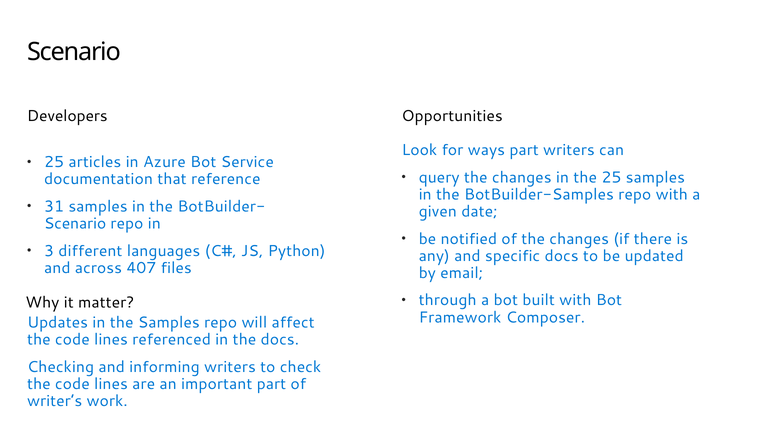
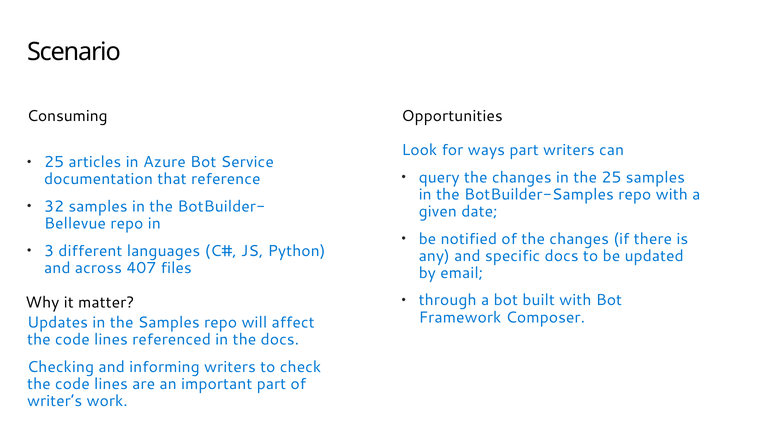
Developers: Developers -> Consuming
31: 31 -> 32
Scenario at (75, 224): Scenario -> Bellevue
